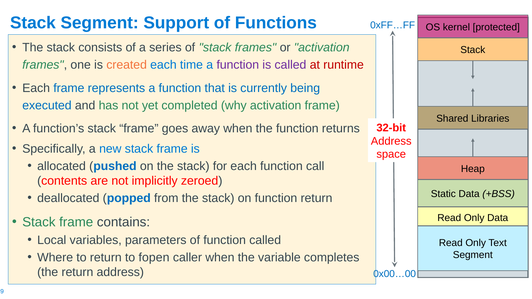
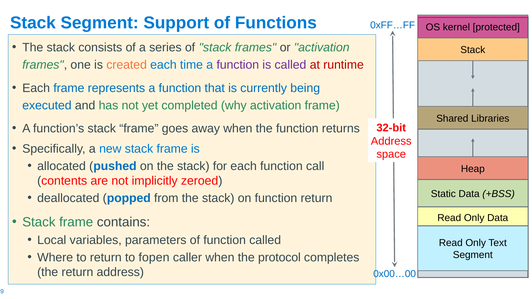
variable: variable -> protocol
